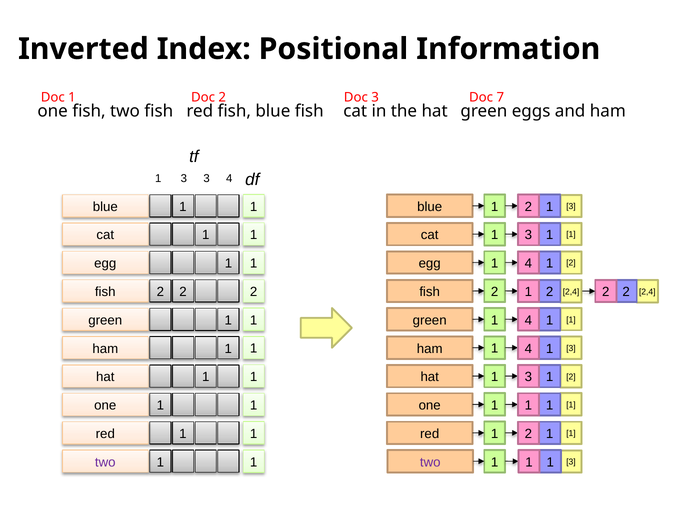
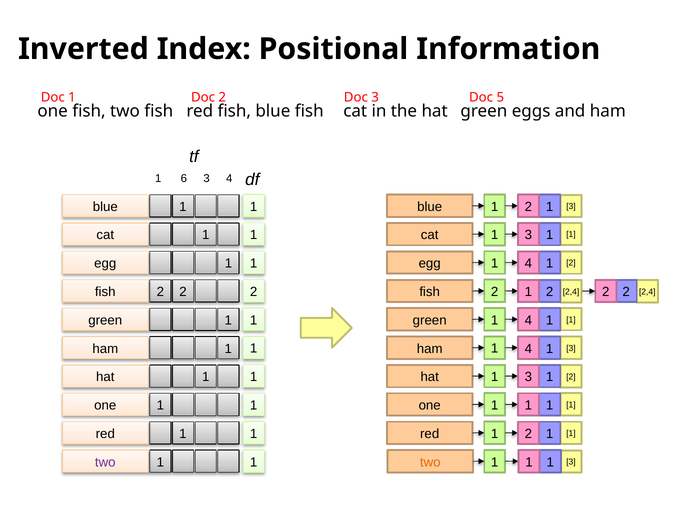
7: 7 -> 5
3 at (184, 179): 3 -> 6
two at (430, 462) colour: purple -> orange
